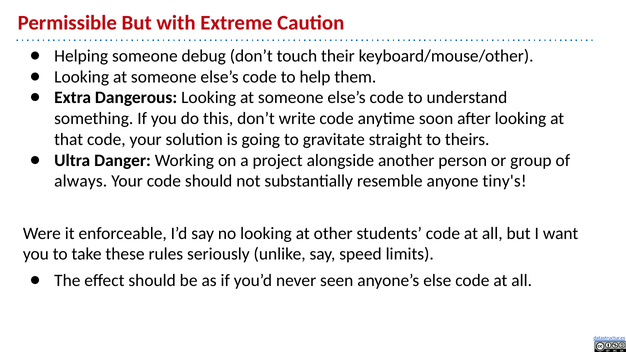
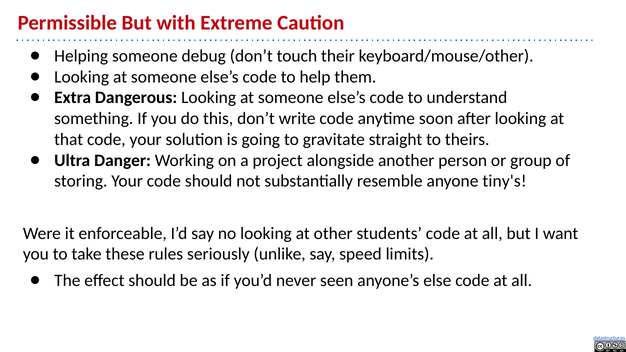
always: always -> storing
